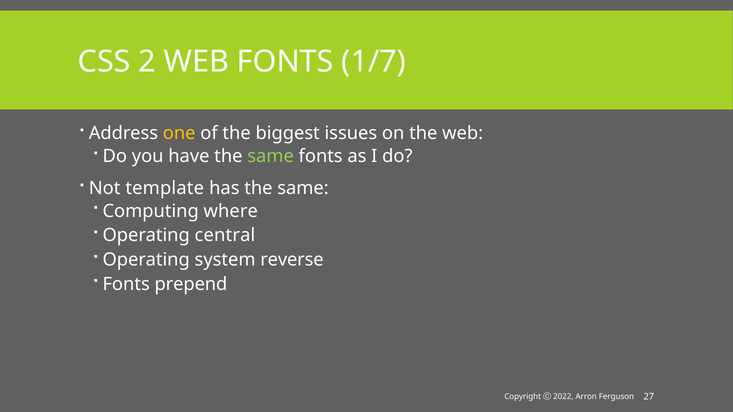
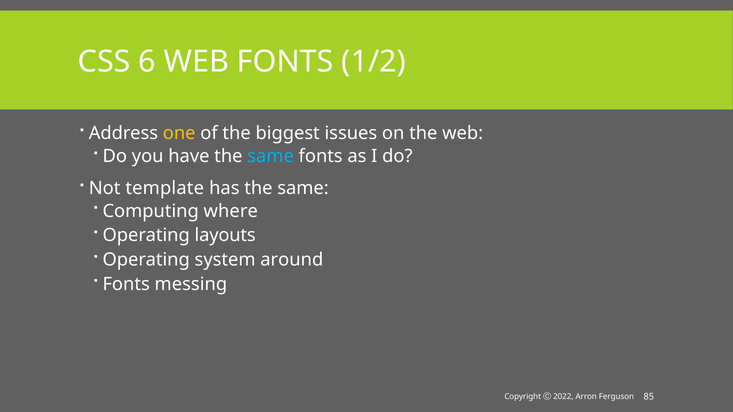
2: 2 -> 6
1/7: 1/7 -> 1/2
same at (271, 156) colour: light green -> light blue
central: central -> layouts
reverse: reverse -> around
prepend: prepend -> messing
27: 27 -> 85
